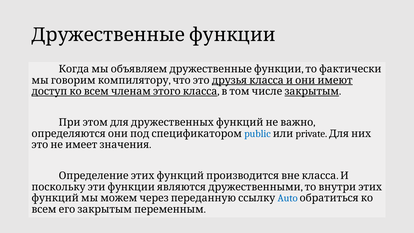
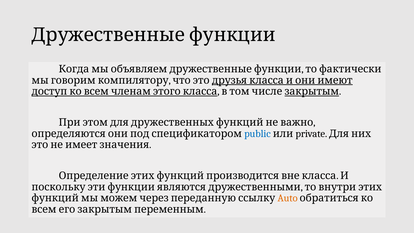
Auto colour: blue -> orange
